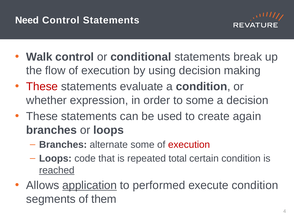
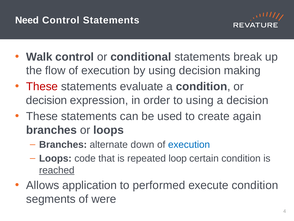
whether at (46, 100): whether -> decision
to some: some -> using
alternate some: some -> down
execution at (189, 144) colour: red -> blue
total: total -> loop
application underline: present -> none
them: them -> were
